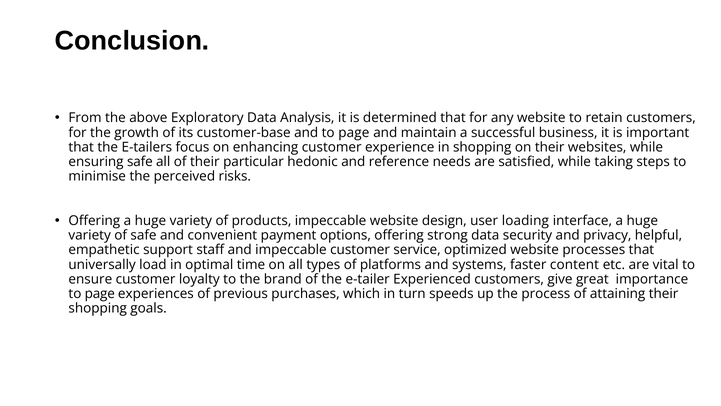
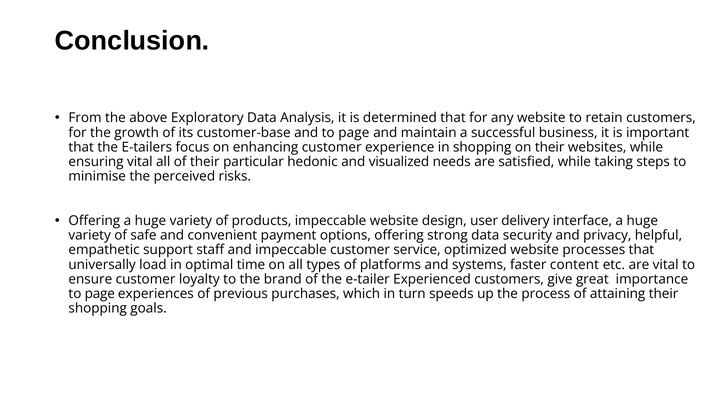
ensuring safe: safe -> vital
reference: reference -> visualized
loading: loading -> delivery
